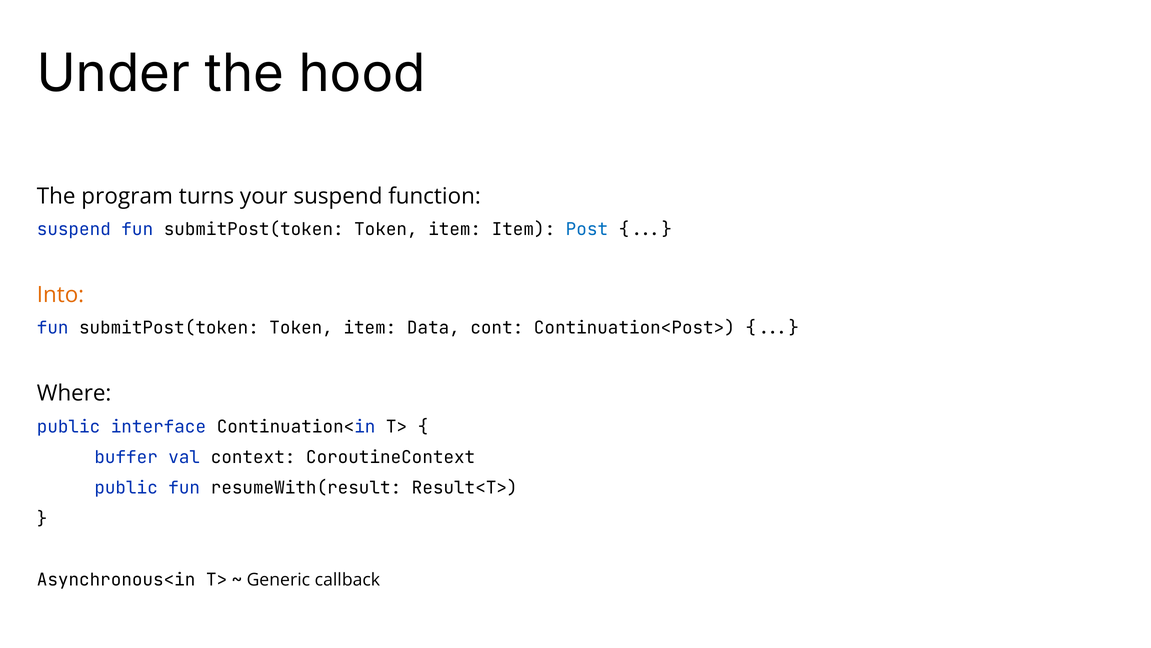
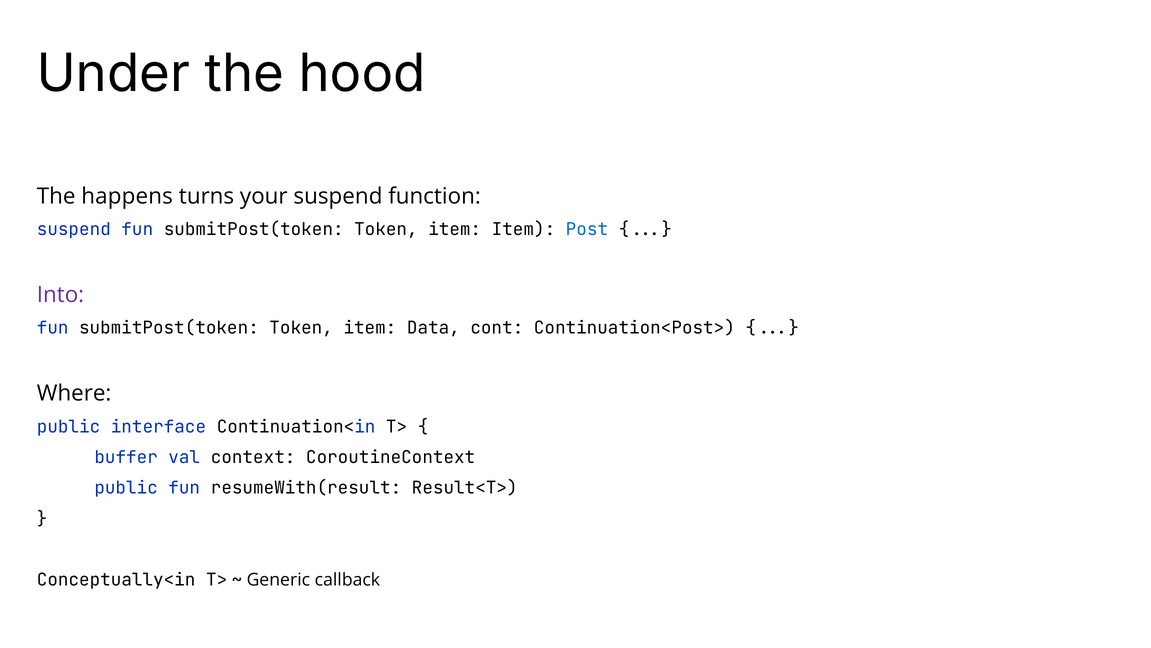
program: program -> happens
Into colour: orange -> purple
Asynchronous<in: Asynchronous<in -> Conceptually<in
